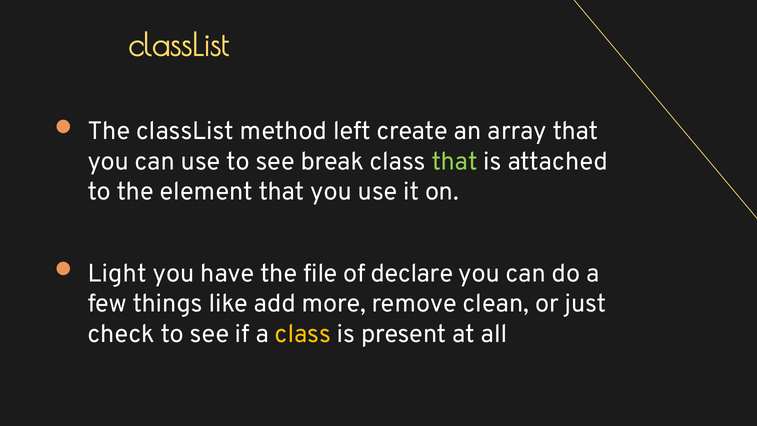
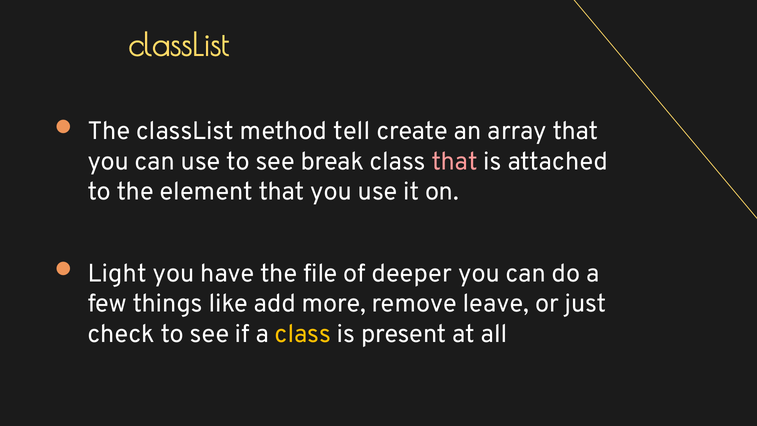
left: left -> tell
that at (455, 161) colour: light green -> pink
declare: declare -> deeper
clean: clean -> leave
